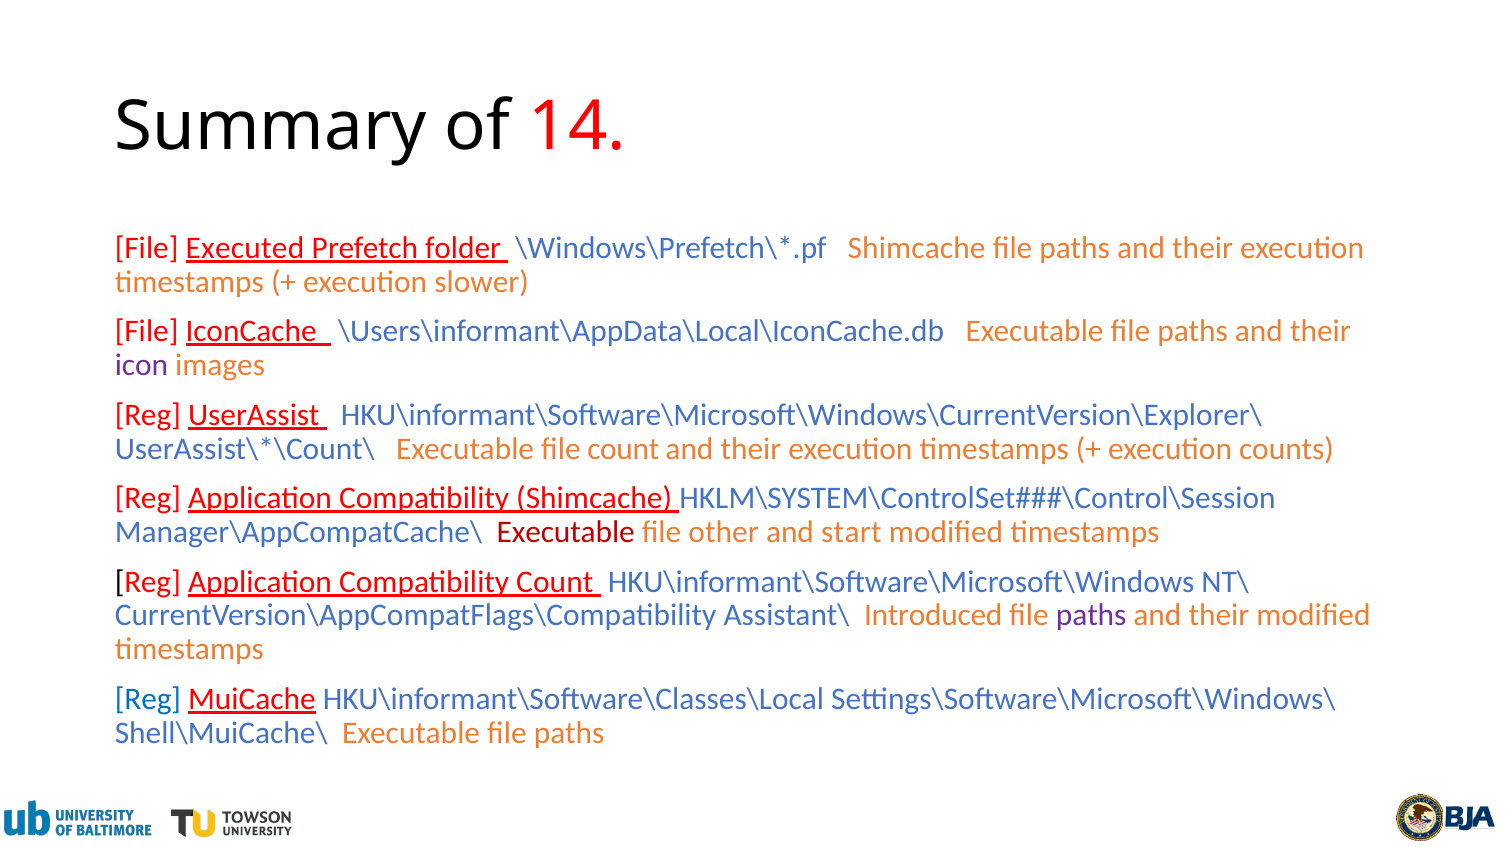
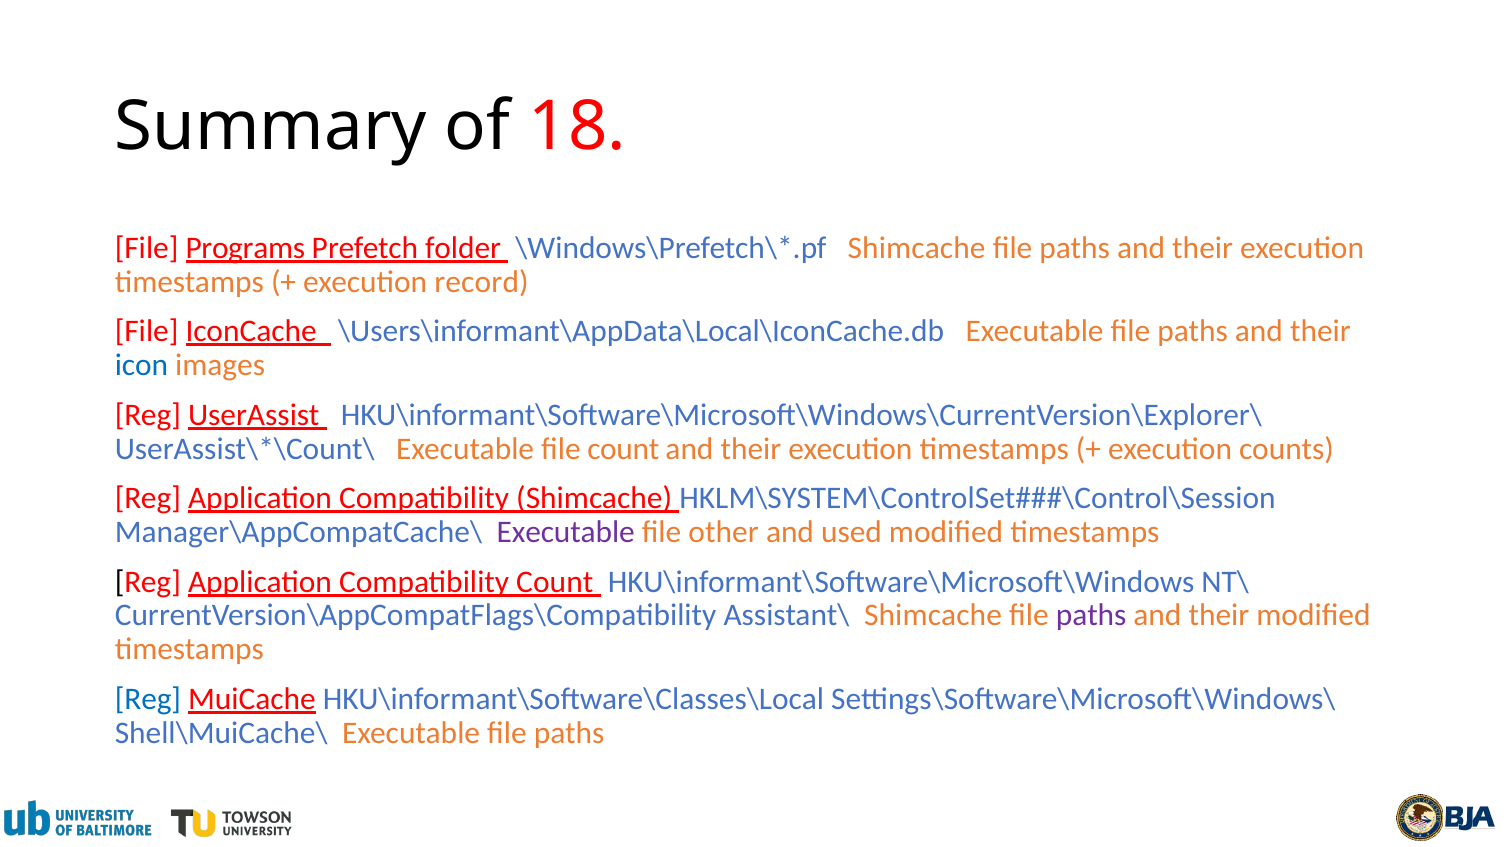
14: 14 -> 18
Executed: Executed -> Programs
slower: slower -> record
icon colour: purple -> blue
Executable at (566, 532) colour: red -> purple
start: start -> used
Assistant\ Introduced: Introduced -> Shimcache
